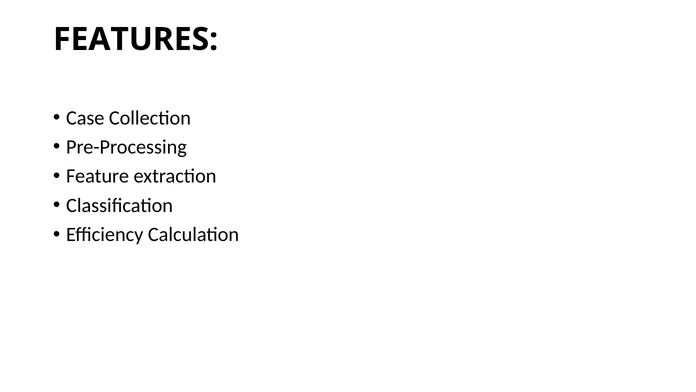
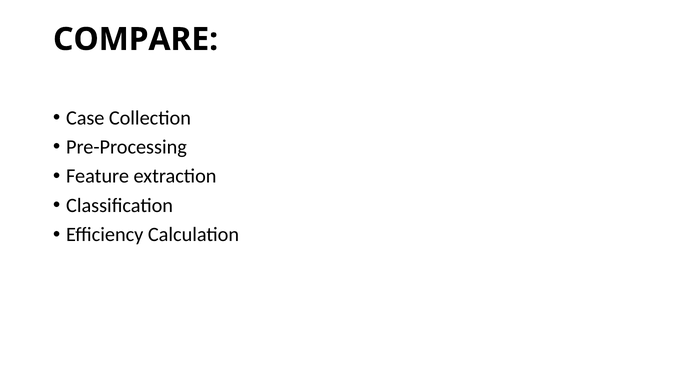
FEATURES: FEATURES -> COMPARE
